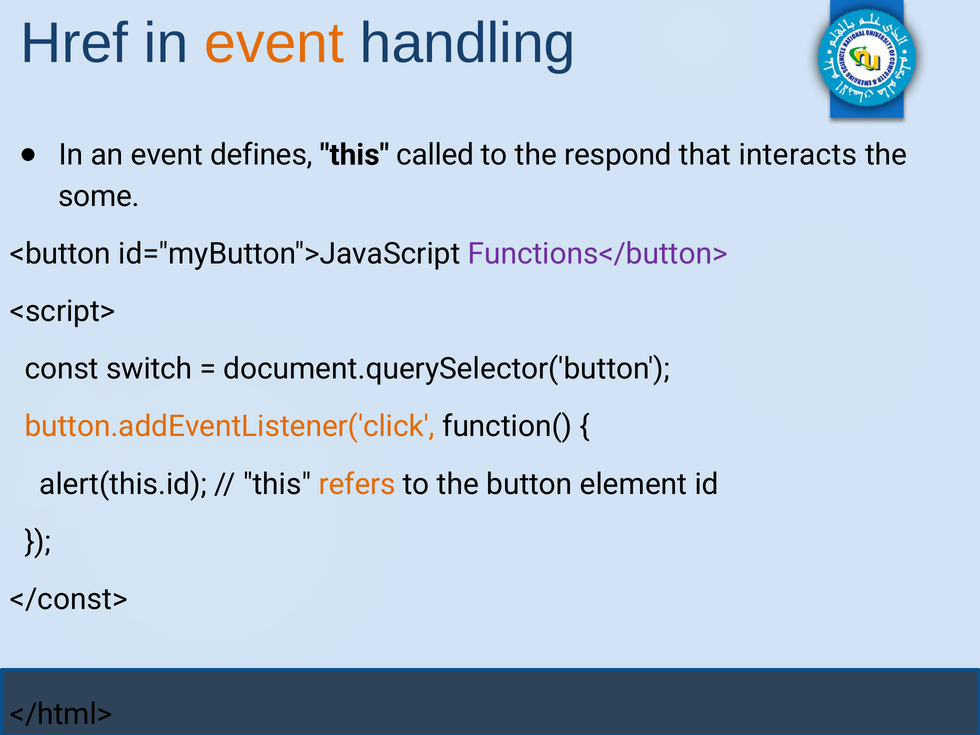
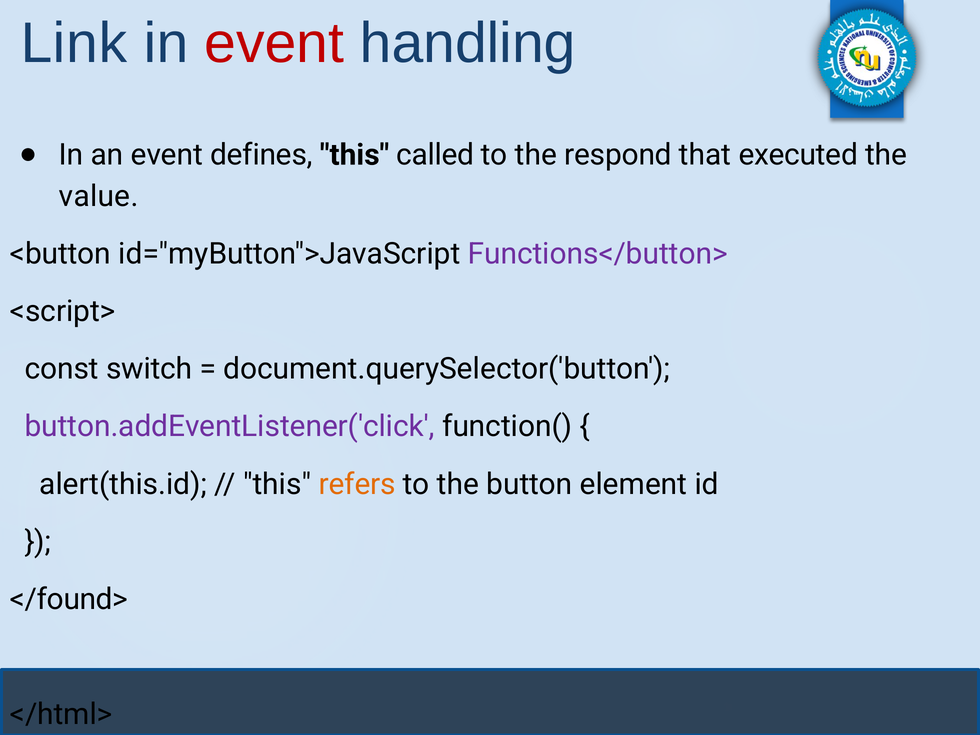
Href: Href -> Link
event at (274, 43) colour: orange -> red
interacts: interacts -> executed
some: some -> value
button.addEventListener('click colour: orange -> purple
</const>: </const> -> </found>
